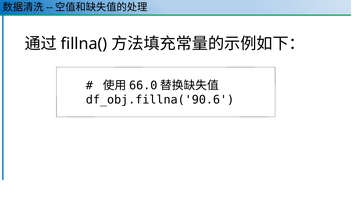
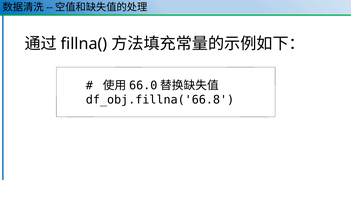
df_obj.fillna('90.6: df_obj.fillna('90.6 -> df_obj.fillna('66.8
